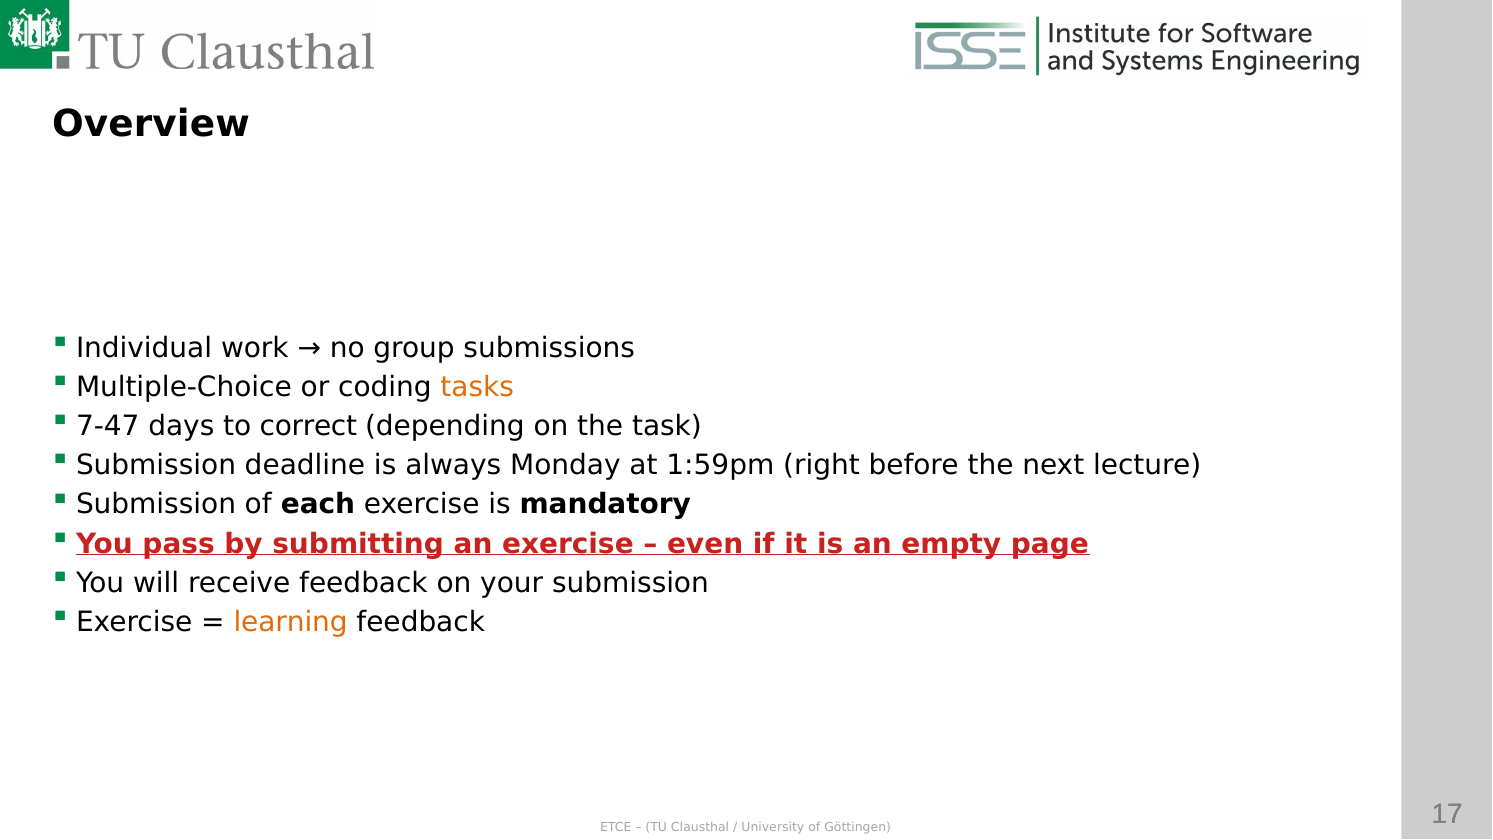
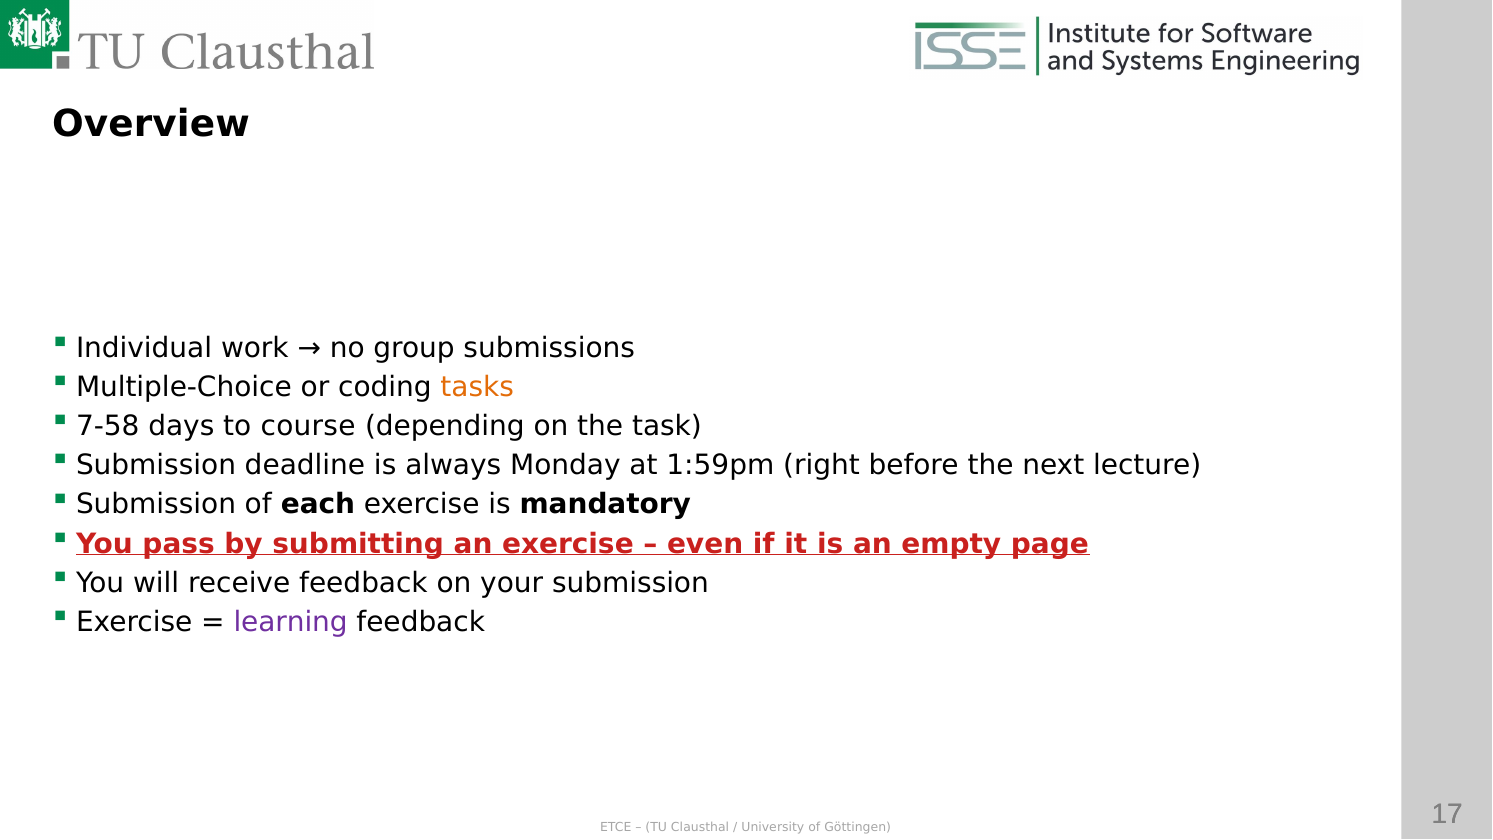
7-47: 7-47 -> 7-58
correct: correct -> course
learning colour: orange -> purple
